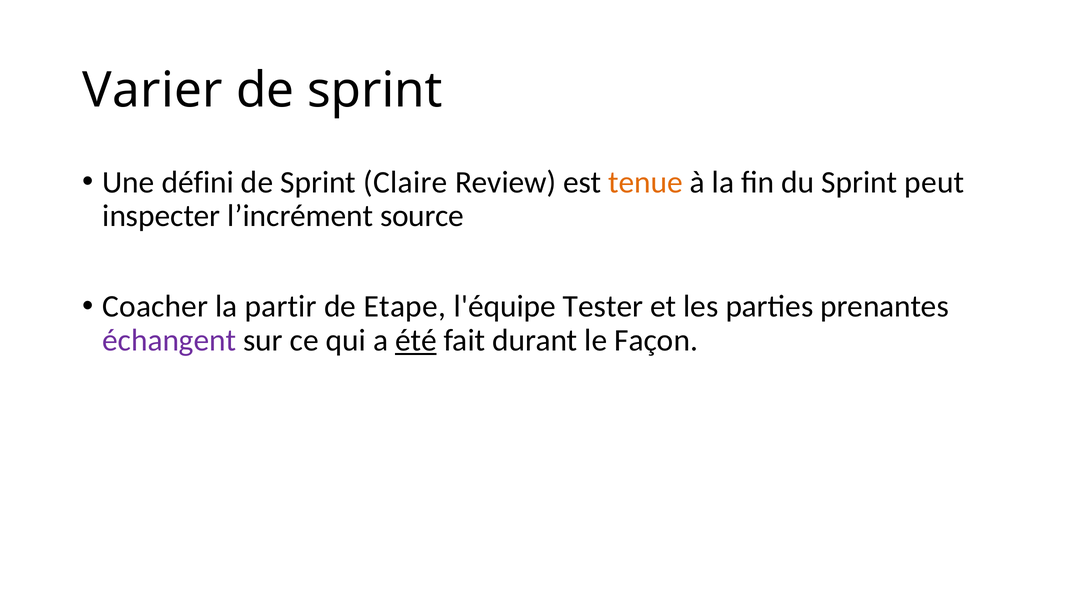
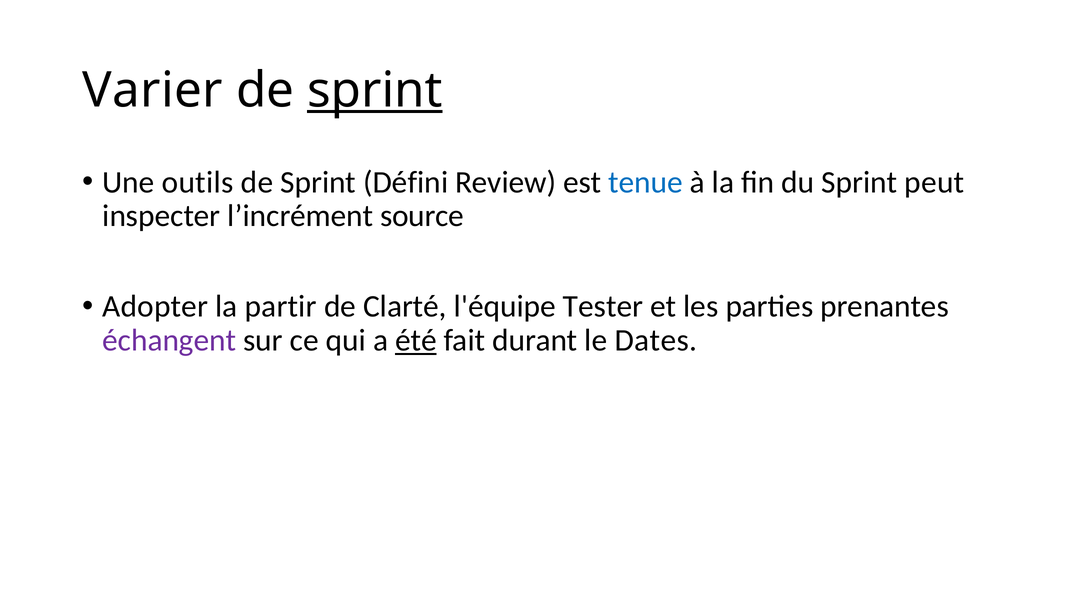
sprint at (375, 91) underline: none -> present
défini: défini -> outils
Claire: Claire -> Défini
tenue colour: orange -> blue
Coacher: Coacher -> Adopter
Etape: Etape -> Clarté
Façon: Façon -> Dates
